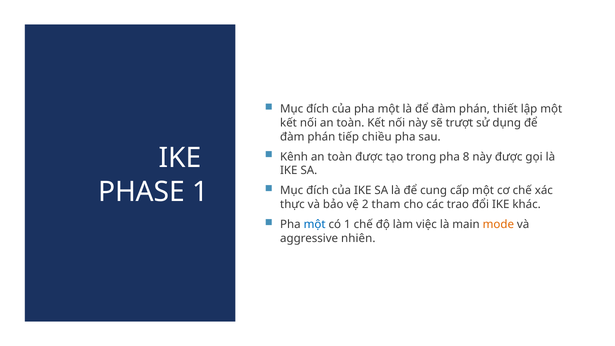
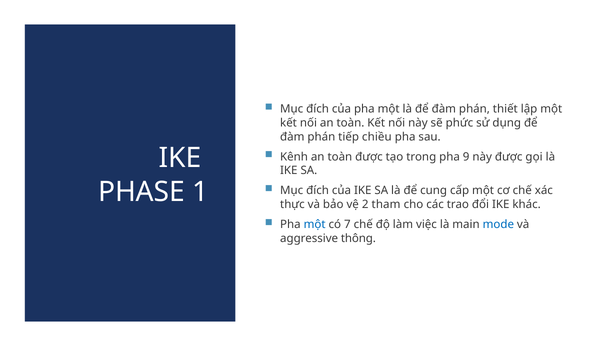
trượt: trượt -> phức
8: 8 -> 9
có 1: 1 -> 7
mode colour: orange -> blue
nhiên: nhiên -> thông
